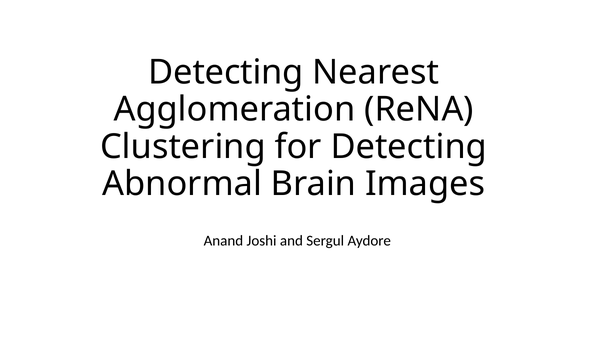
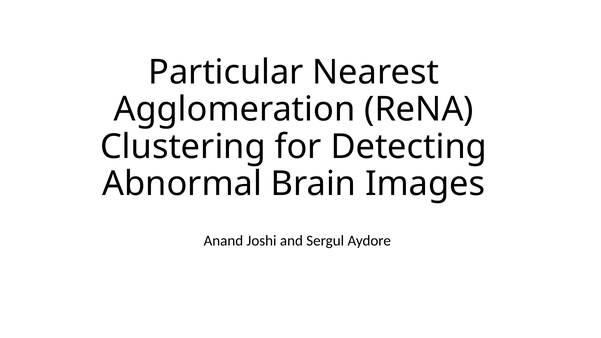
Detecting at (226, 72): Detecting -> Particular
